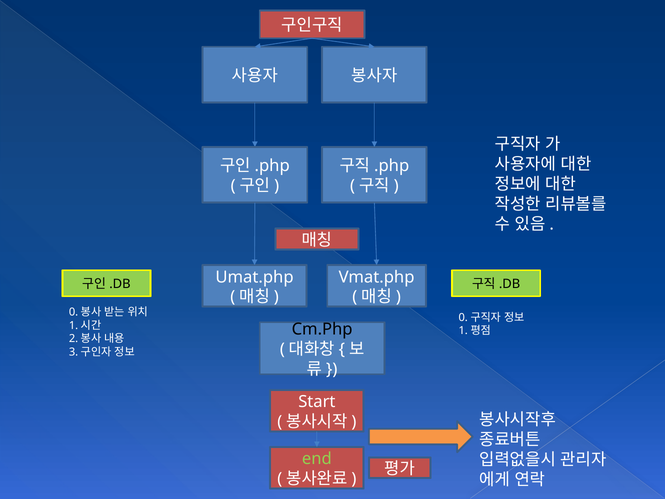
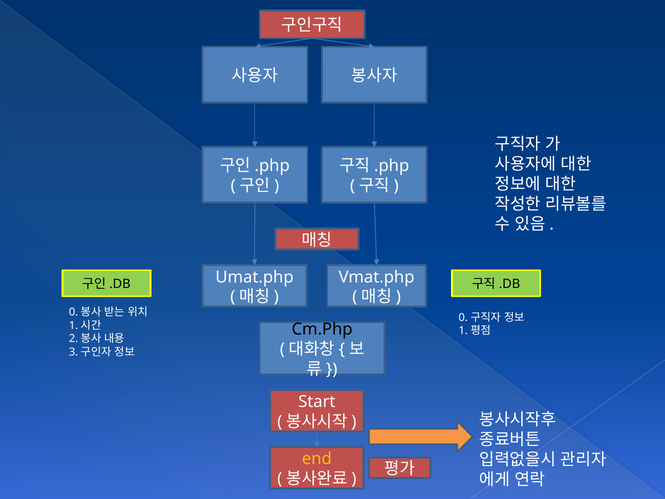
end colour: light green -> yellow
